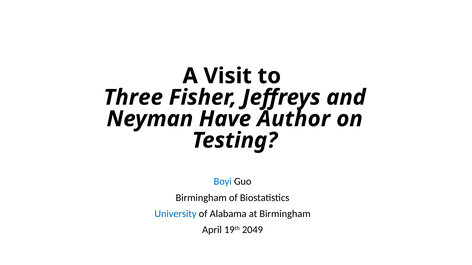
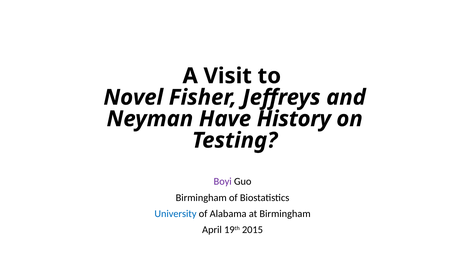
Three: Three -> Novel
Author: Author -> History
Boyi colour: blue -> purple
2049: 2049 -> 2015
